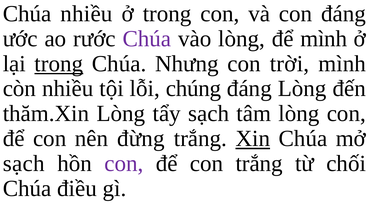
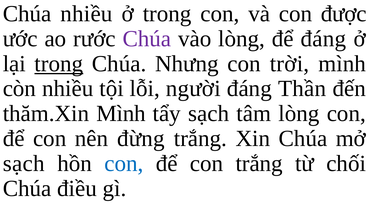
con đáng: đáng -> được
để mình: mình -> đáng
chúng: chúng -> người
đáng Lòng: Lòng -> Thần
thăm.Xin Lòng: Lòng -> Mình
Xin underline: present -> none
con at (124, 163) colour: purple -> blue
